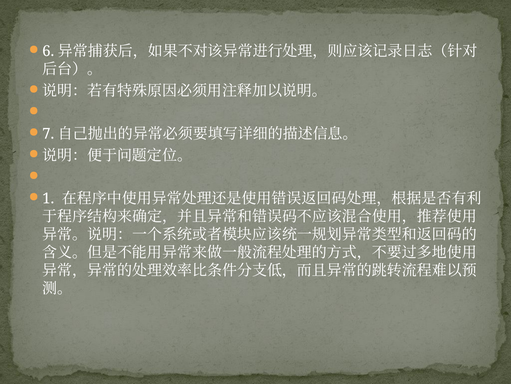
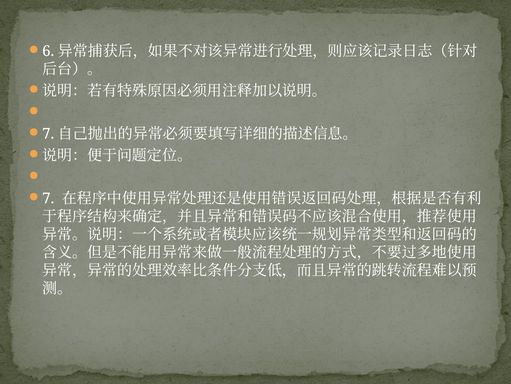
1 at (48, 198): 1 -> 7
